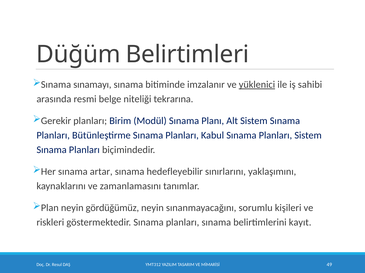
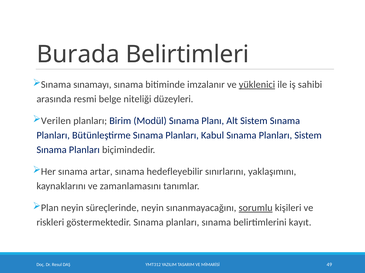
Düğüm: Düğüm -> Burada
tekrarına: tekrarına -> düzeyleri
Gerekir: Gerekir -> Verilen
gördüğümüz: gördüğümüz -> süreçlerinde
sorumlu underline: none -> present
